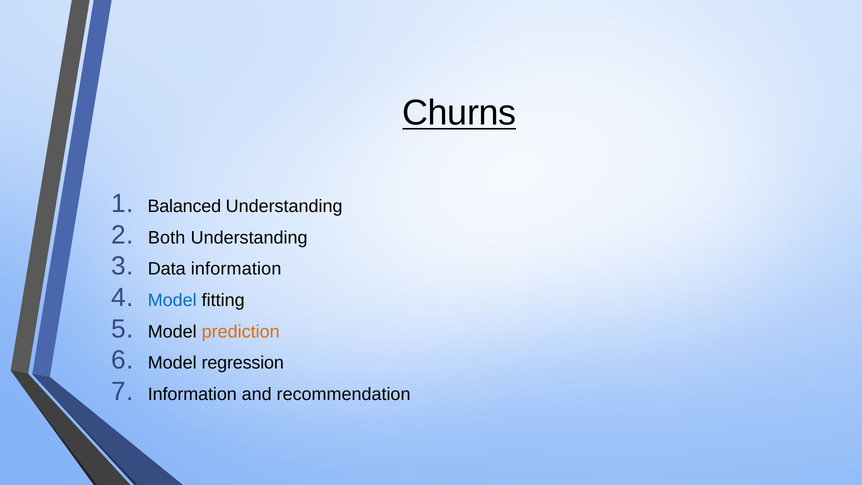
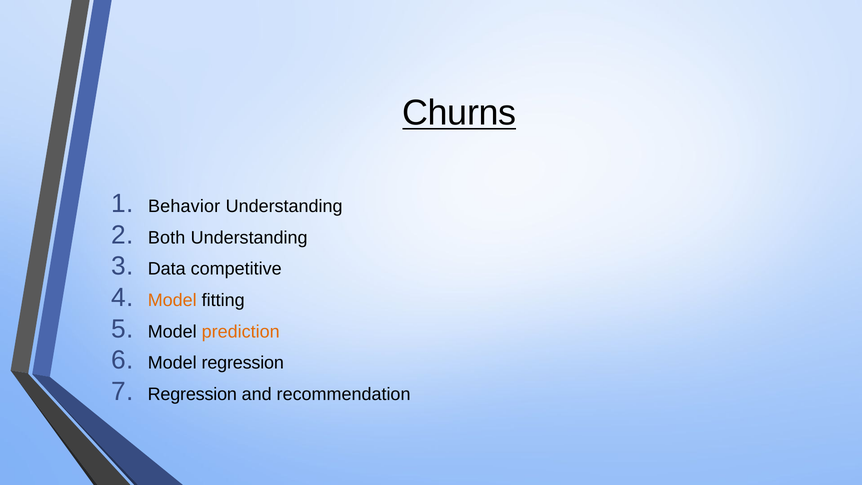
Balanced: Balanced -> Behavior
Data information: information -> competitive
Model at (172, 300) colour: blue -> orange
Information at (192, 394): Information -> Regression
